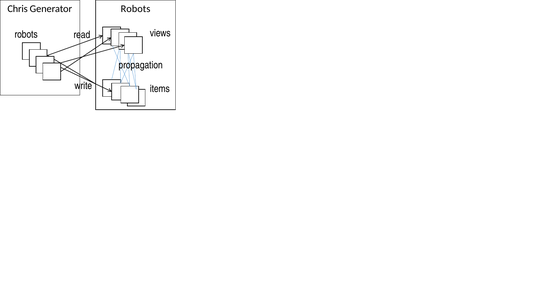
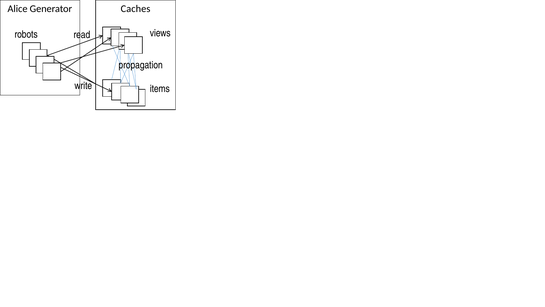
Chris: Chris -> Alice
Generator Robots: Robots -> Caches
